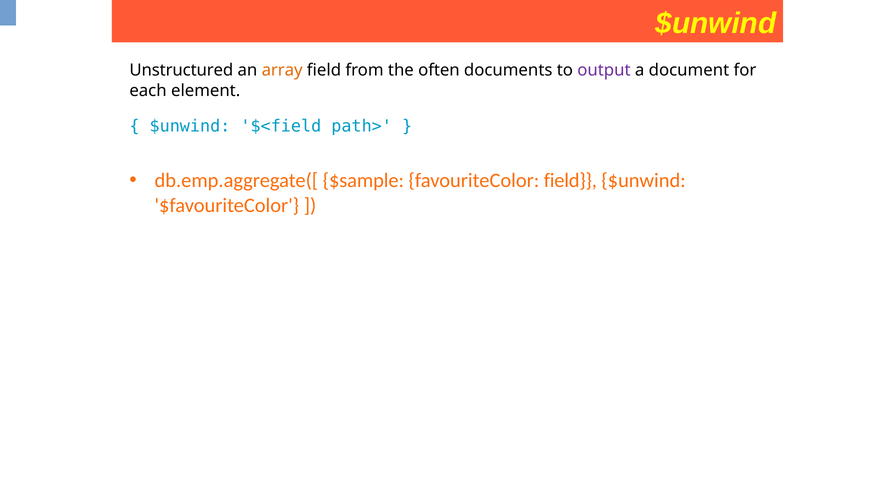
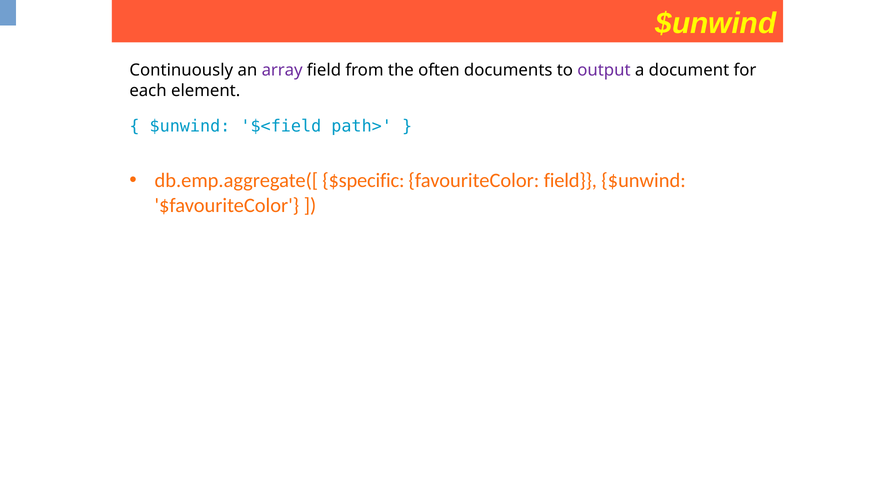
Unstructured: Unstructured -> Continuously
array colour: orange -> purple
$sample: $sample -> $specific
